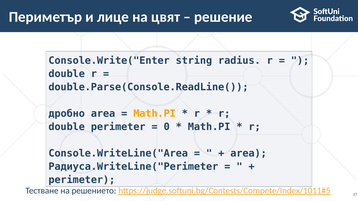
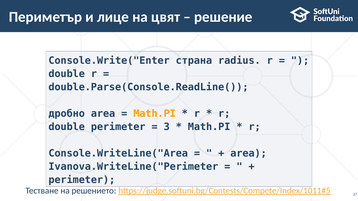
string: string -> страна
0: 0 -> 3
Радиуса.WriteLine("Perimeter: Радиуса.WriteLine("Perimeter -> Ivanova.WriteLine("Perimeter
